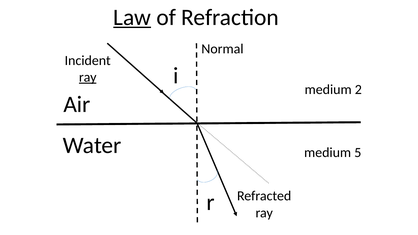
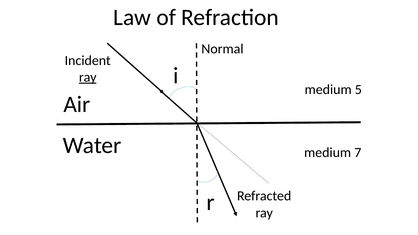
Law underline: present -> none
2: 2 -> 5
5: 5 -> 7
